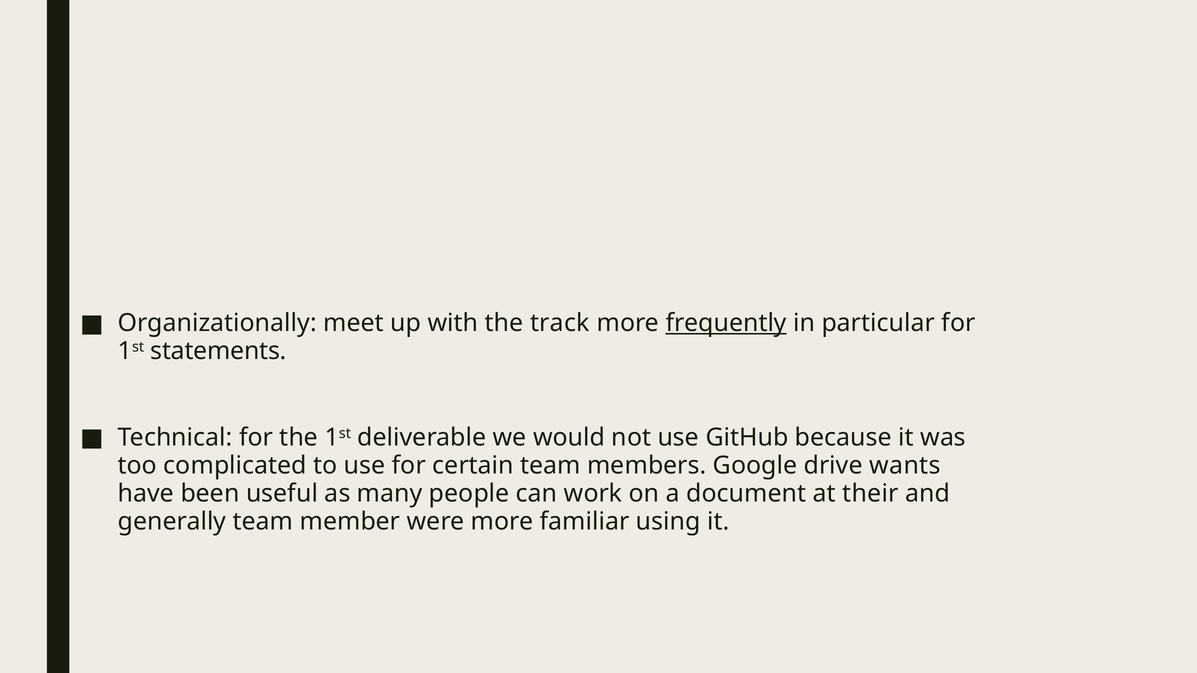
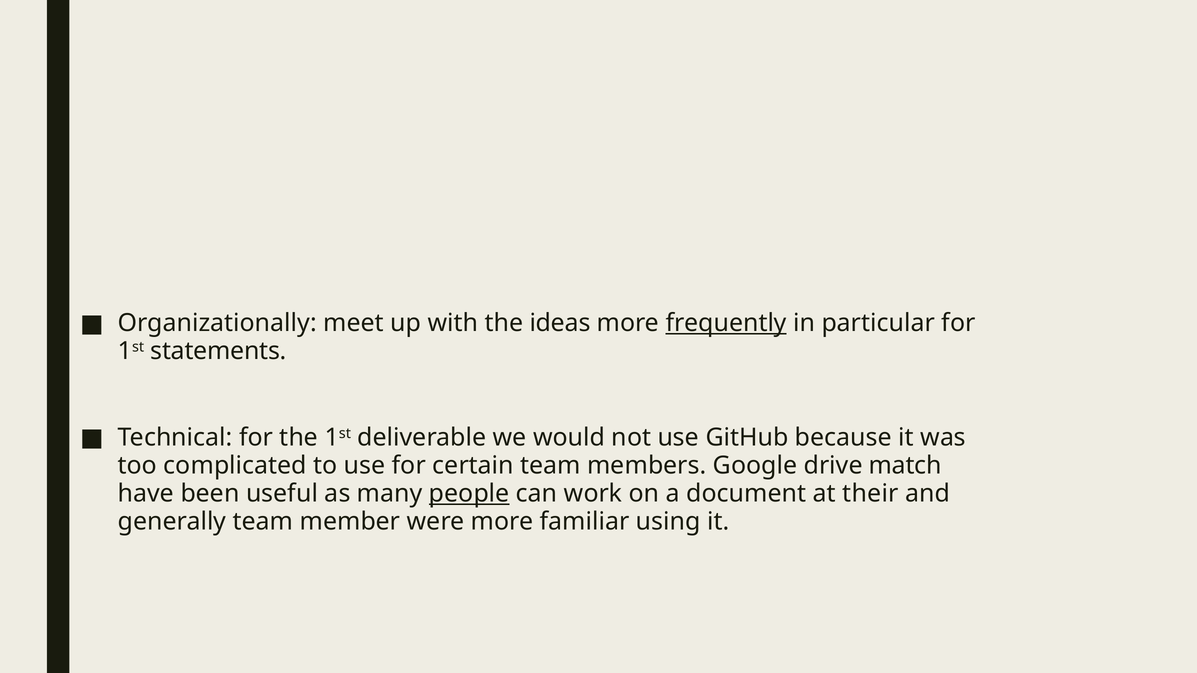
track: track -> ideas
wants: wants -> match
people underline: none -> present
